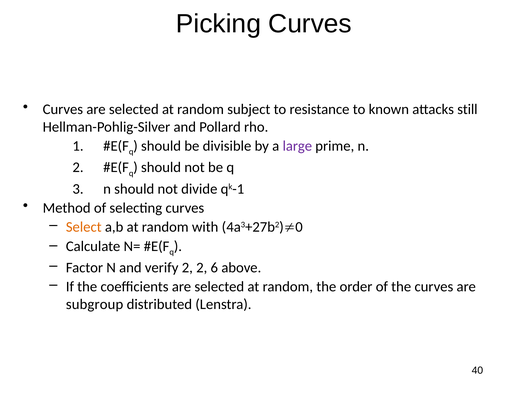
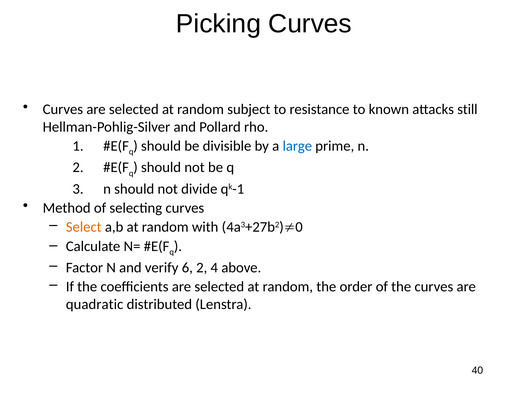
large colour: purple -> blue
verify 2: 2 -> 6
6: 6 -> 4
subgroup: subgroup -> quadratic
